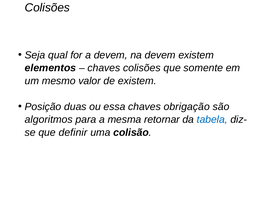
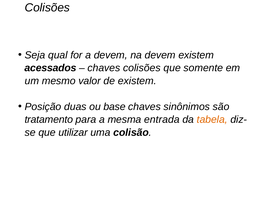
elementos: elementos -> acessados
essa: essa -> base
obrigação: obrigação -> sinônimos
algoritmos: algoritmos -> tratamento
retornar: retornar -> entrada
tabela colour: blue -> orange
definir: definir -> utilizar
